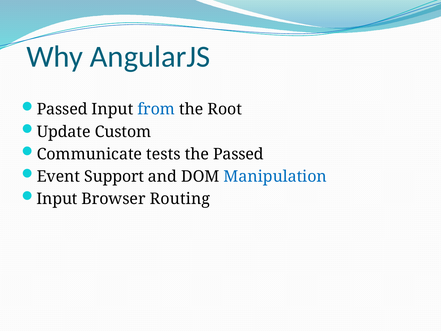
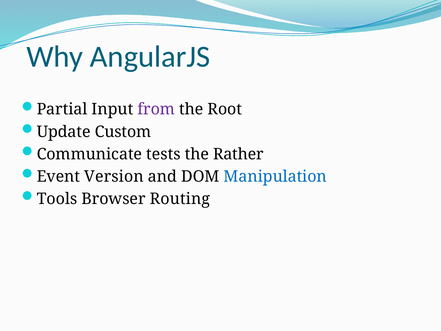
Passed at (62, 109): Passed -> Partial
from colour: blue -> purple
the Passed: Passed -> Rather
Support: Support -> Version
Input at (57, 199): Input -> Tools
